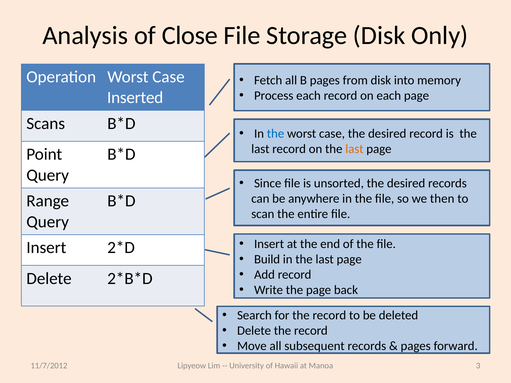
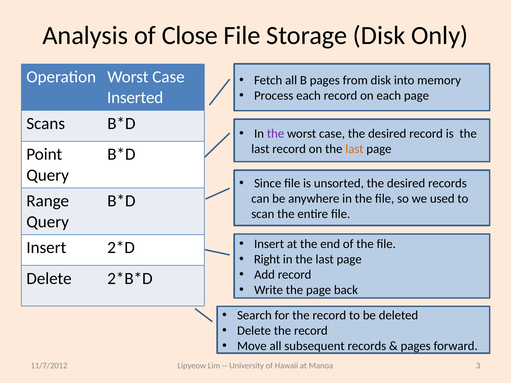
the at (276, 134) colour: blue -> purple
then: then -> used
Build: Build -> Right
